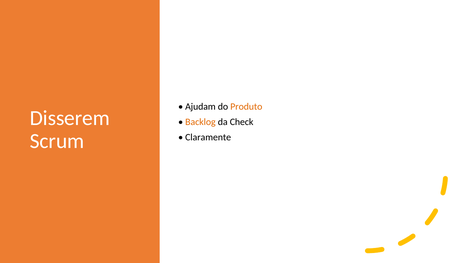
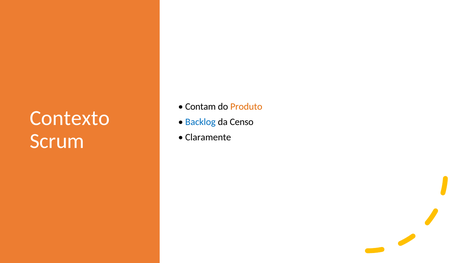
Ajudam: Ajudam -> Contam
Disserem: Disserem -> Contexto
Backlog colour: orange -> blue
Check: Check -> Censo
